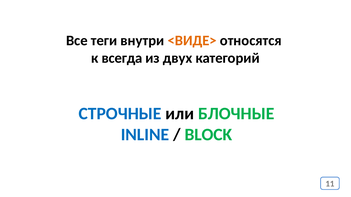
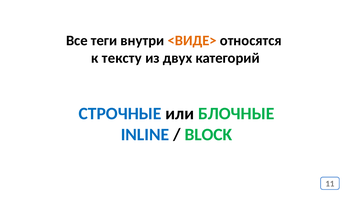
всегда: всегда -> тексту
